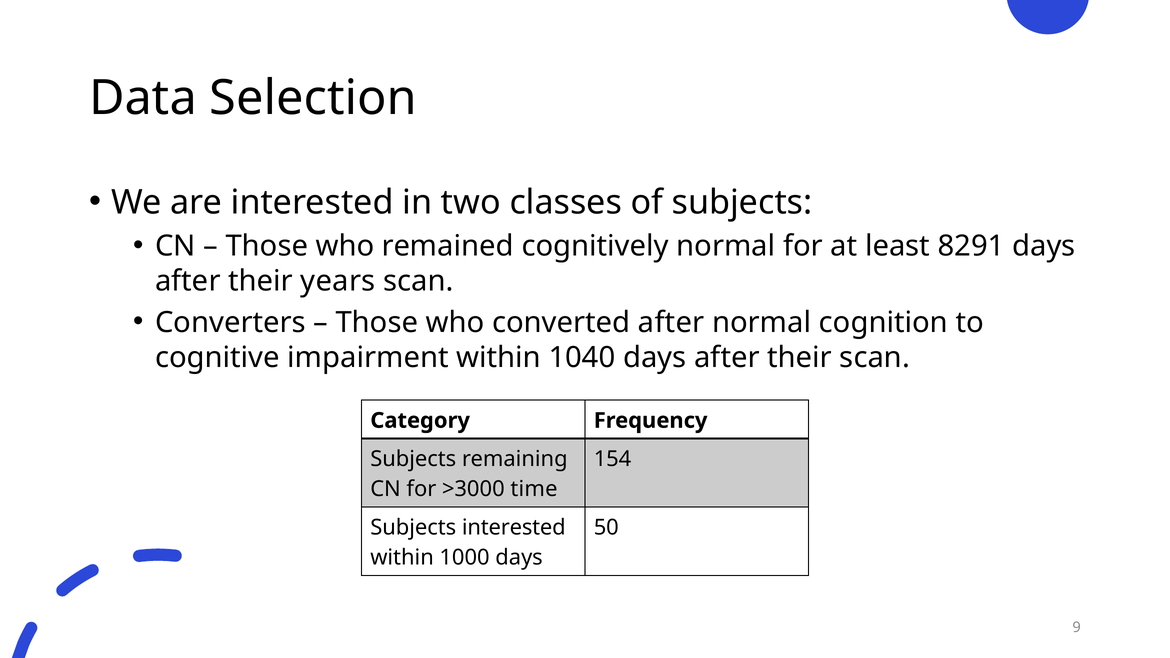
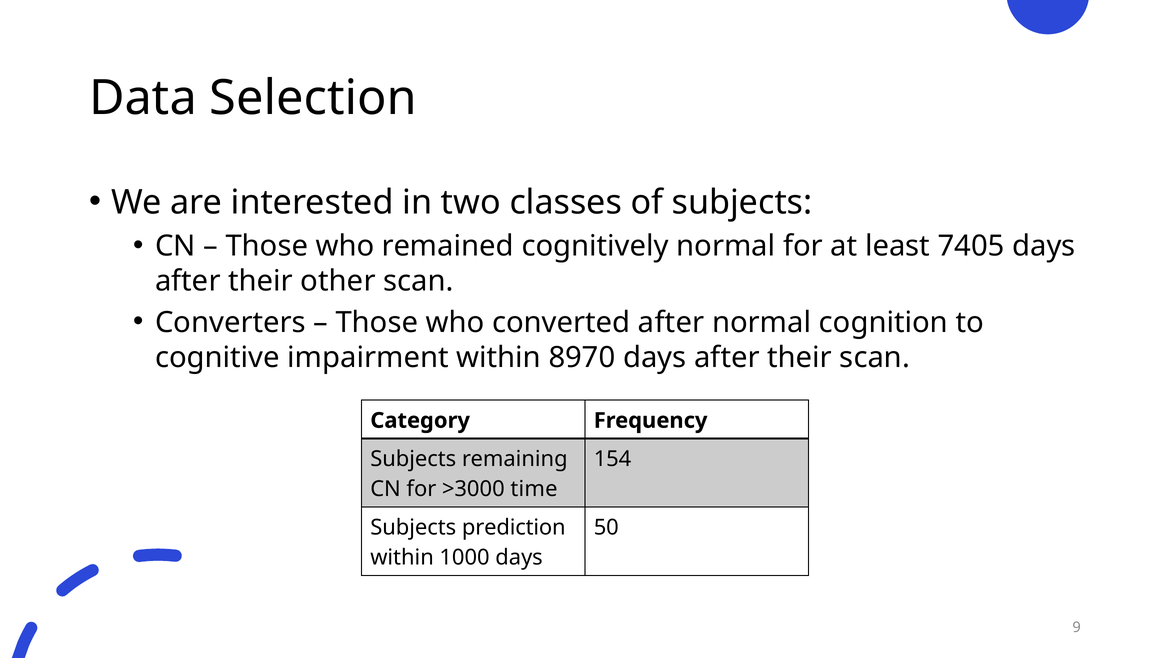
8291: 8291 -> 7405
years: years -> other
1040: 1040 -> 8970
Subjects interested: interested -> prediction
